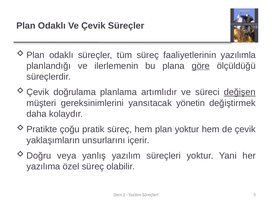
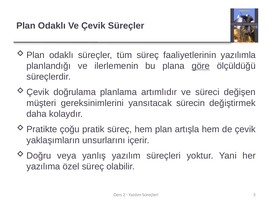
değişen underline: present -> none
yönetin: yönetin -> sürecin
plan yoktur: yoktur -> artışla
